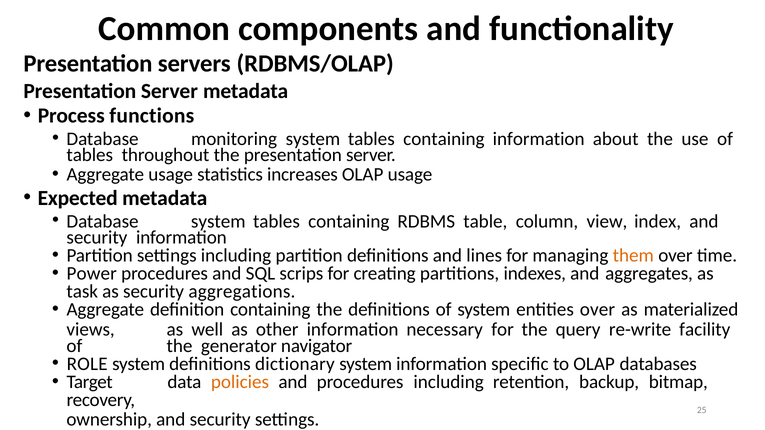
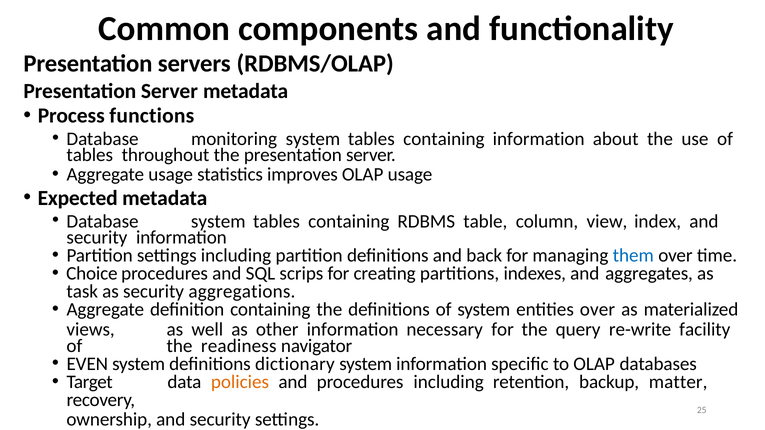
increases: increases -> improves
lines: lines -> back
them colour: orange -> blue
Power: Power -> Choice
generator: generator -> readiness
ROLE: ROLE -> EVEN
bitmap: bitmap -> matter
